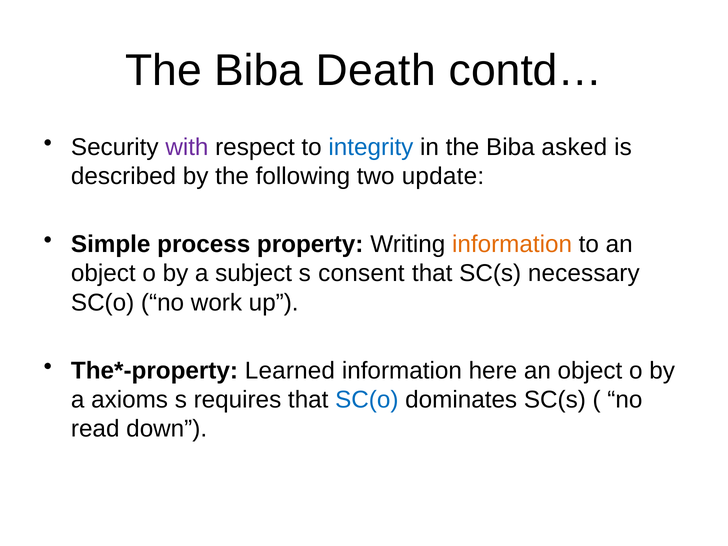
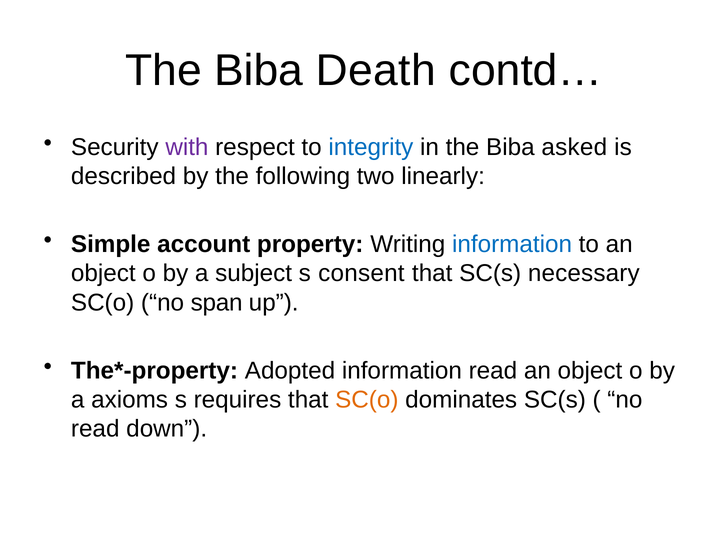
update: update -> linearly
process: process -> account
information at (512, 244) colour: orange -> blue
work: work -> span
Learned: Learned -> Adopted
information here: here -> read
SC(o at (367, 400) colour: blue -> orange
